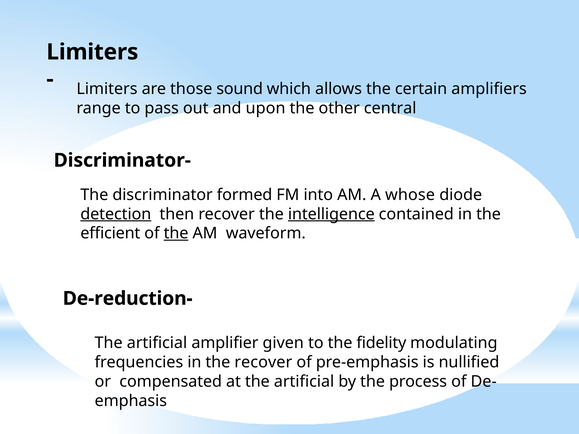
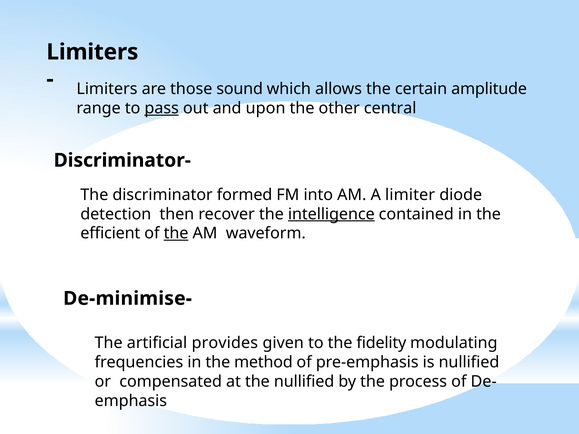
amplifiers: amplifiers -> amplitude
pass underline: none -> present
whose: whose -> limiter
detection underline: present -> none
De-reduction-: De-reduction- -> De-minimise-
amplifier: amplifier -> provides
the recover: recover -> method
at the artificial: artificial -> nullified
